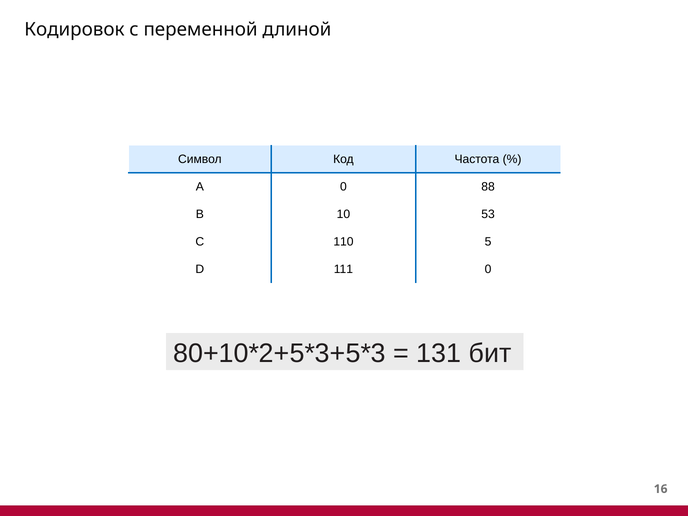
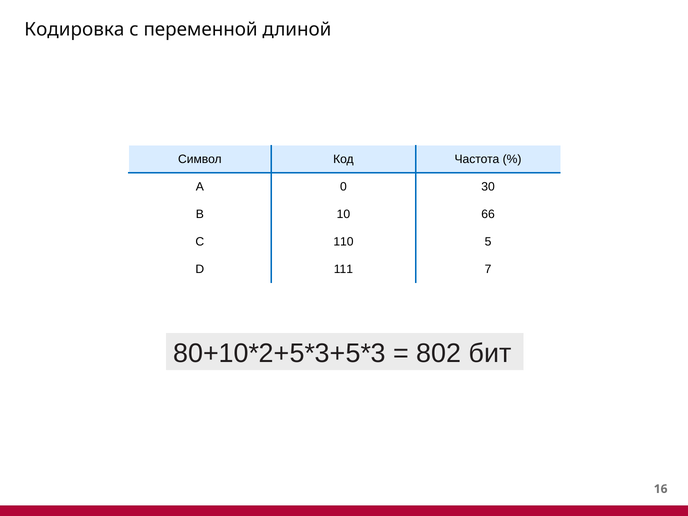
Кодировок: Кодировок -> Кодировка
88: 88 -> 30
53: 53 -> 66
111 0: 0 -> 7
131: 131 -> 802
